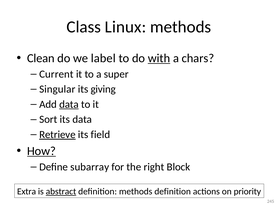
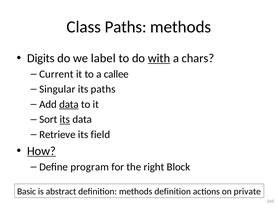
Class Linux: Linux -> Paths
Clean: Clean -> Digits
super: super -> callee
its giving: giving -> paths
its at (65, 120) underline: none -> present
Retrieve underline: present -> none
subarray: subarray -> program
Extra: Extra -> Basic
abstract underline: present -> none
priority: priority -> private
